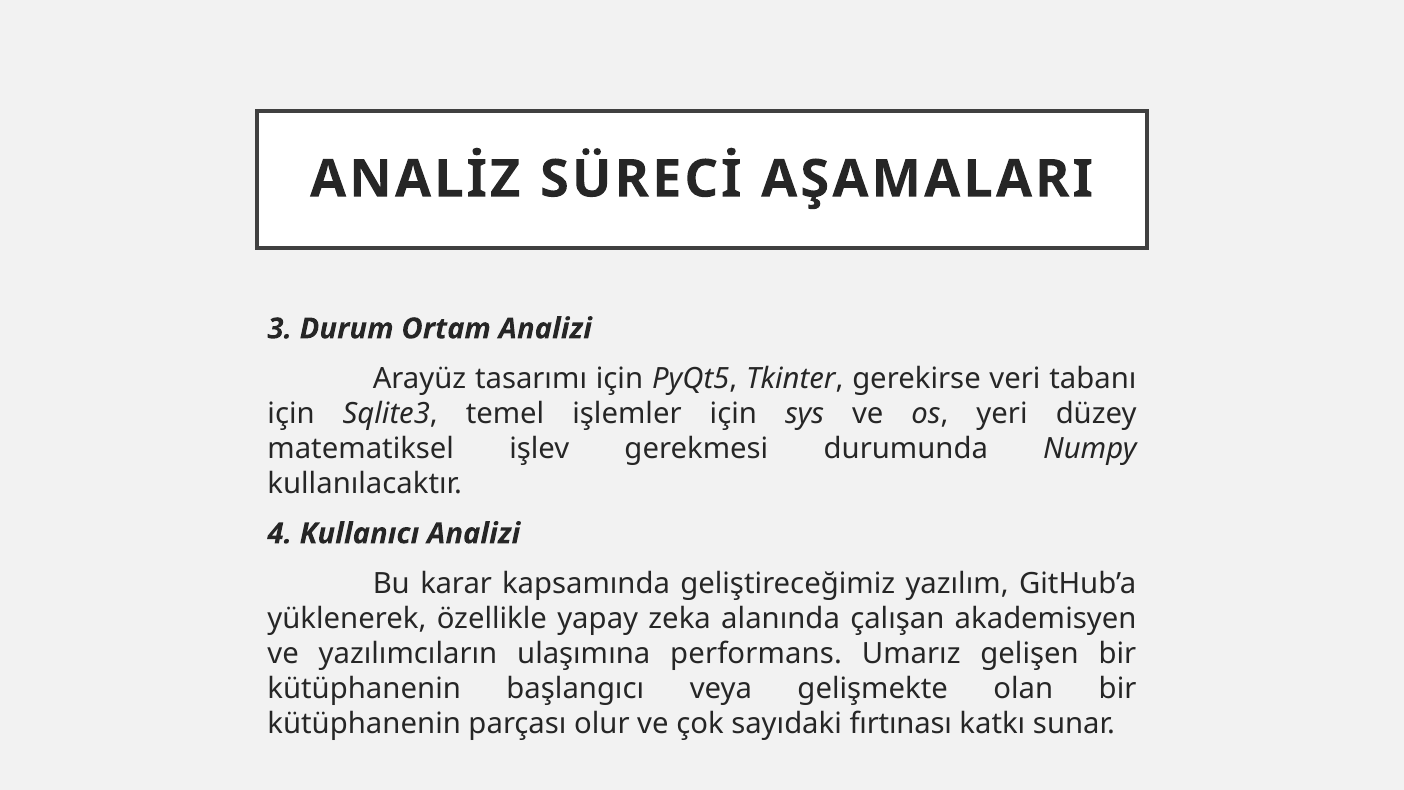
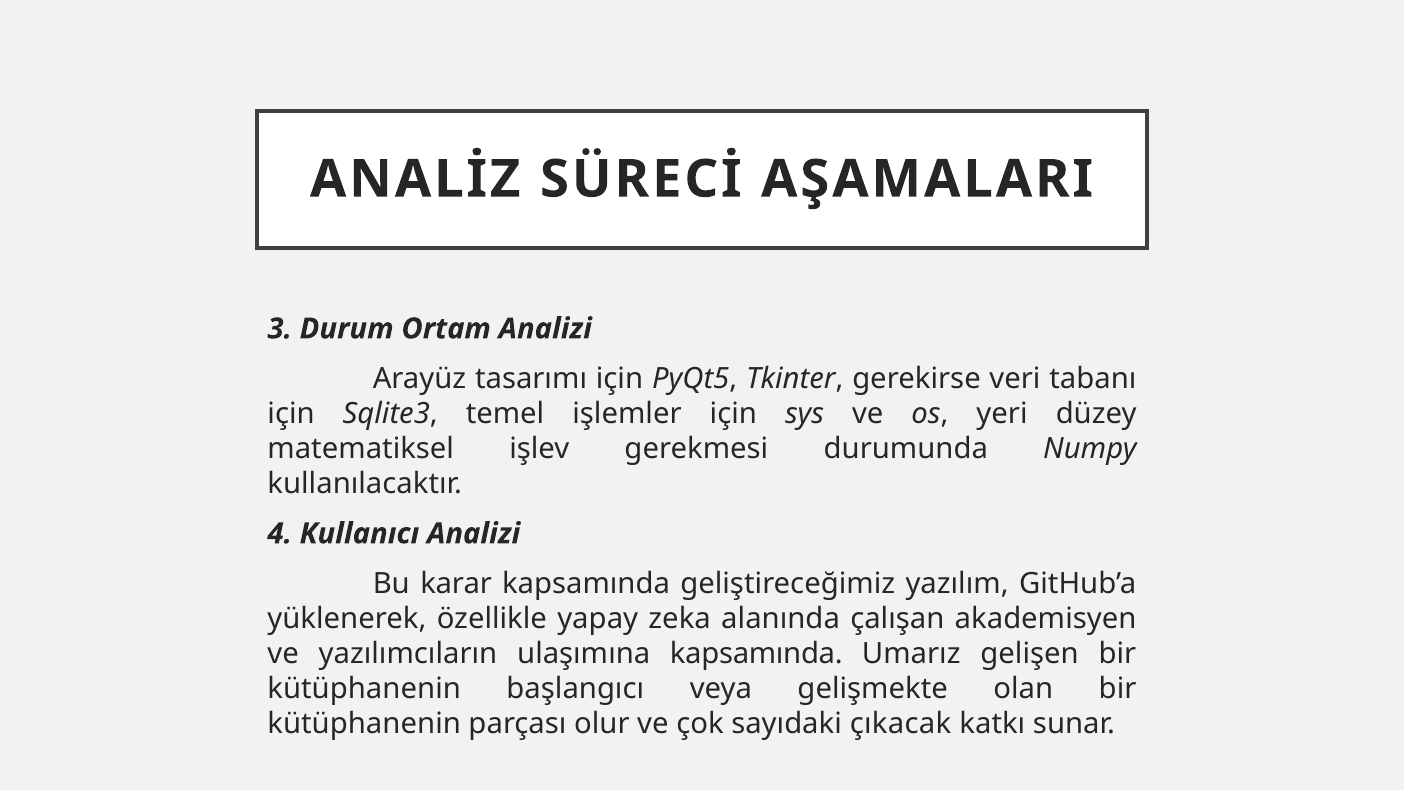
ulaşımına performans: performans -> kapsamında
fırtınası: fırtınası -> çıkacak
